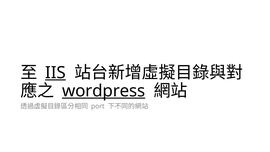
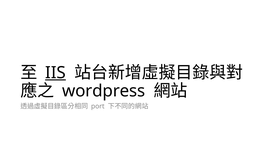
wordpress underline: present -> none
